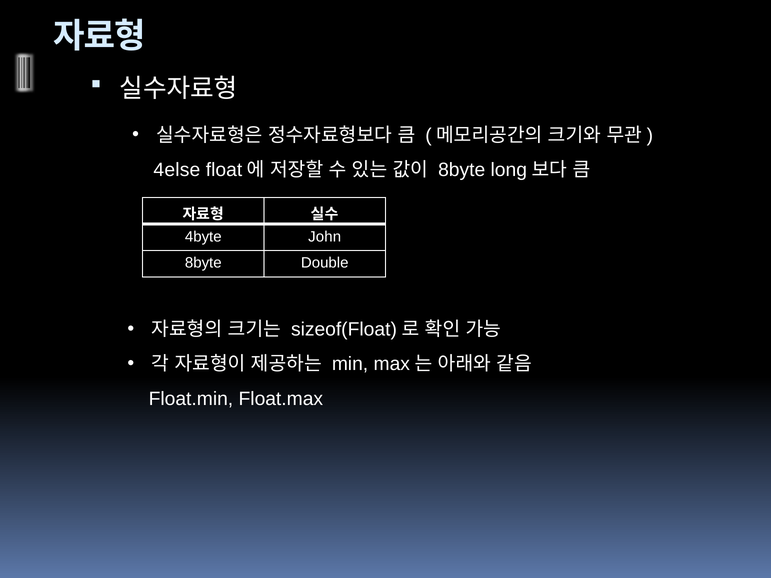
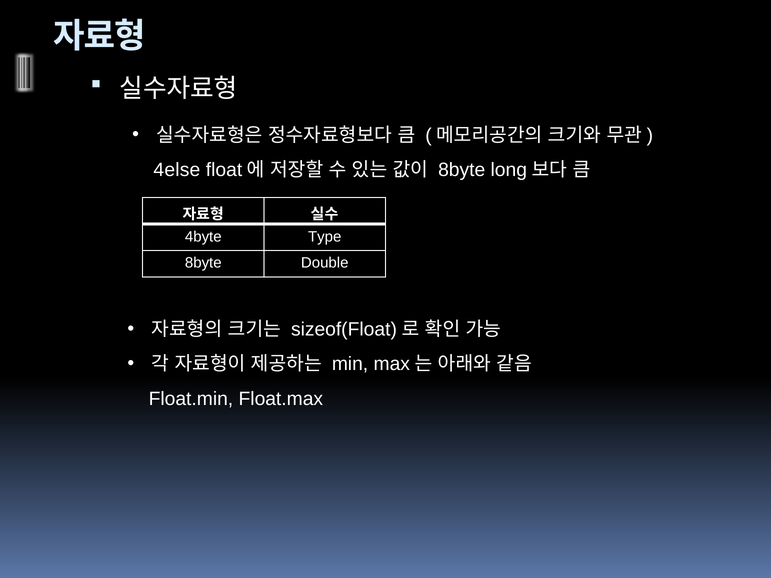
John: John -> Type
